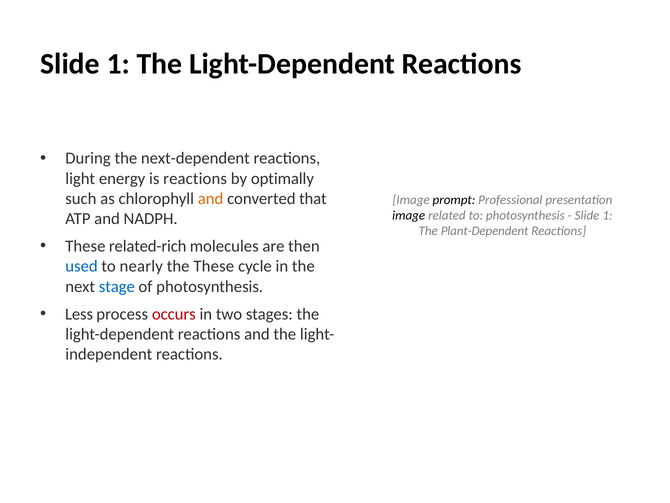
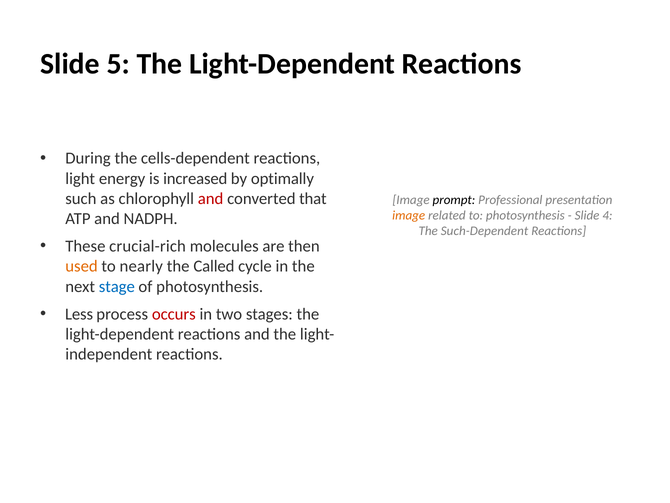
1 at (118, 64): 1 -> 5
next-dependent: next-dependent -> cells-dependent
is reactions: reactions -> increased
and at (211, 198) colour: orange -> red
image at (409, 215) colour: black -> orange
1 at (607, 215): 1 -> 4
Plant-Dependent: Plant-Dependent -> Such-Dependent
related-rich: related-rich -> crucial-rich
used colour: blue -> orange
the These: These -> Called
